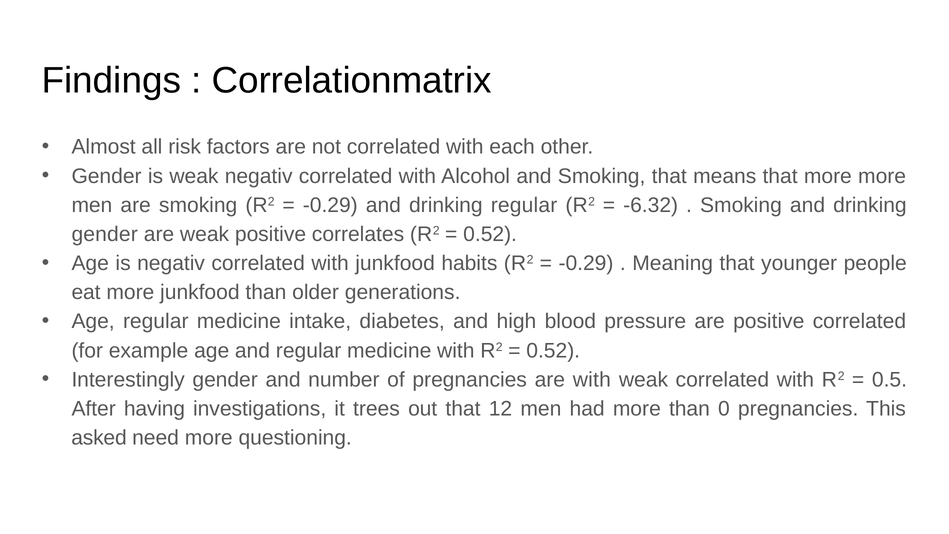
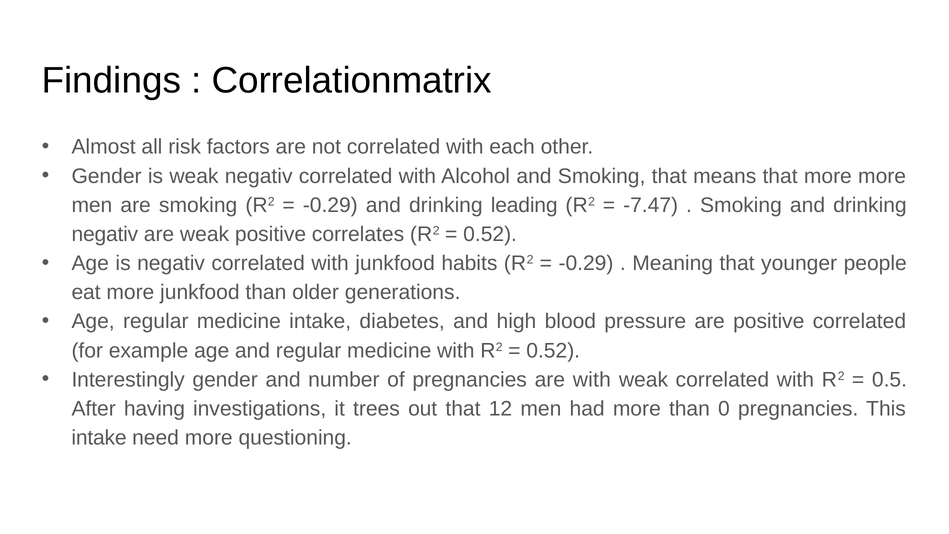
drinking regular: regular -> leading
-6.32: -6.32 -> -7.47
gender at (105, 234): gender -> negativ
asked at (99, 438): asked -> intake
